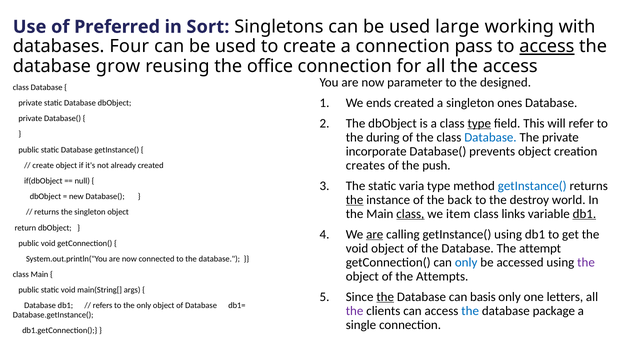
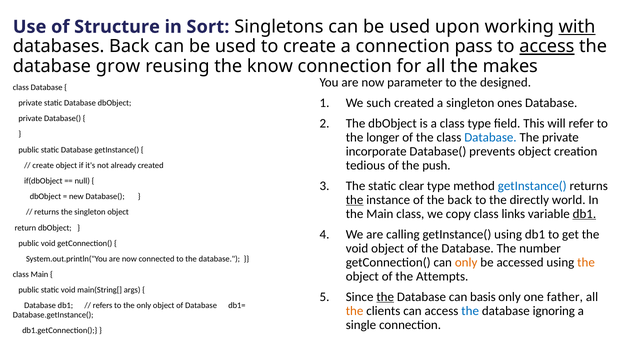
Preferred: Preferred -> Structure
large: large -> upon
with underline: none -> present
databases Four: Four -> Back
office: office -> know
the access: access -> makes
ends: ends -> such
type at (479, 123) underline: present -> none
during: during -> longer
creates: creates -> tedious
varia: varia -> clear
destroy: destroy -> directly
class at (410, 214) underline: present -> none
item: item -> copy
are at (375, 234) underline: present -> none
attempt: attempt -> number
only at (466, 262) colour: blue -> orange
the at (586, 262) colour: purple -> orange
letters: letters -> father
the at (355, 311) colour: purple -> orange
package: package -> ignoring
